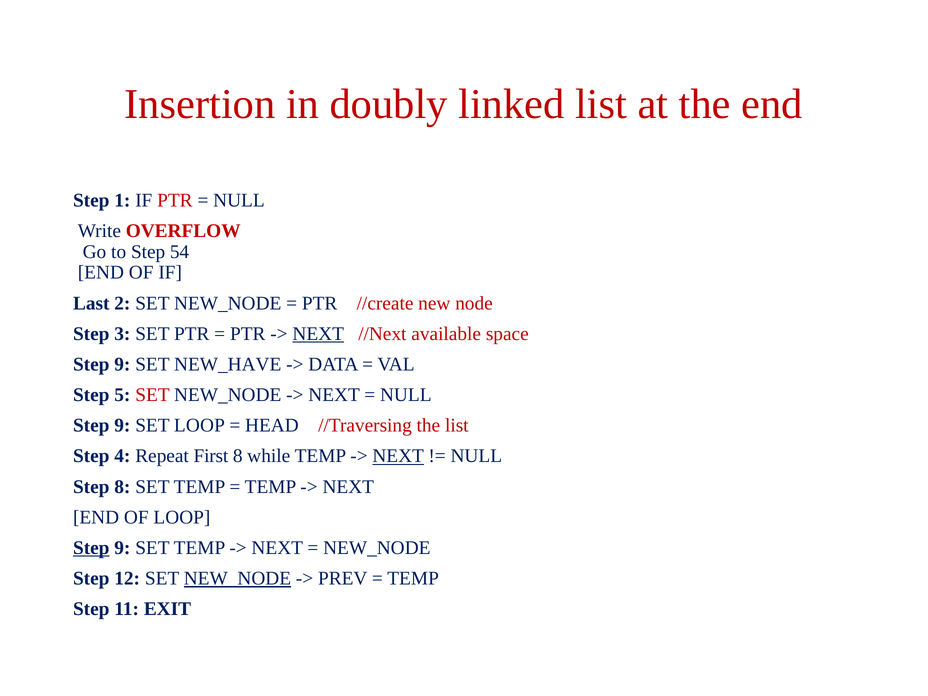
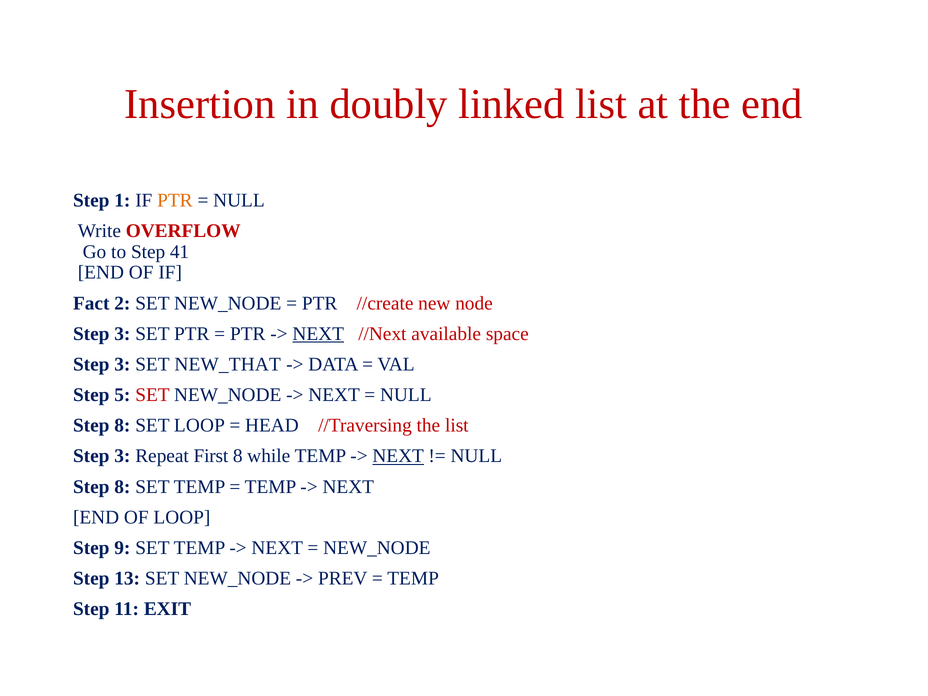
PTR at (175, 200) colour: red -> orange
54: 54 -> 41
Last: Last -> Fact
9 at (122, 364): 9 -> 3
NEW_HAVE: NEW_HAVE -> NEW_THAT
9 at (122, 426): 9 -> 8
4 at (122, 456): 4 -> 3
Step at (91, 548) underline: present -> none
12: 12 -> 13
NEW_NODE at (237, 578) underline: present -> none
